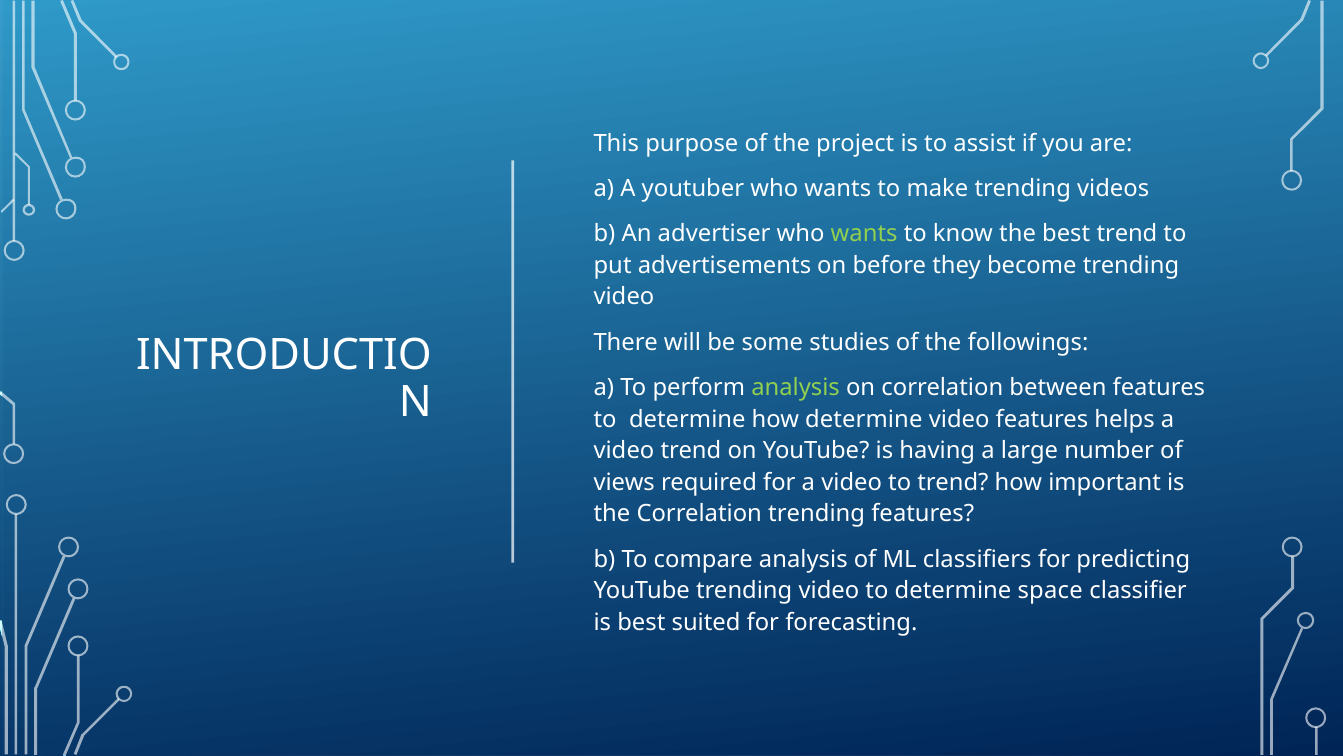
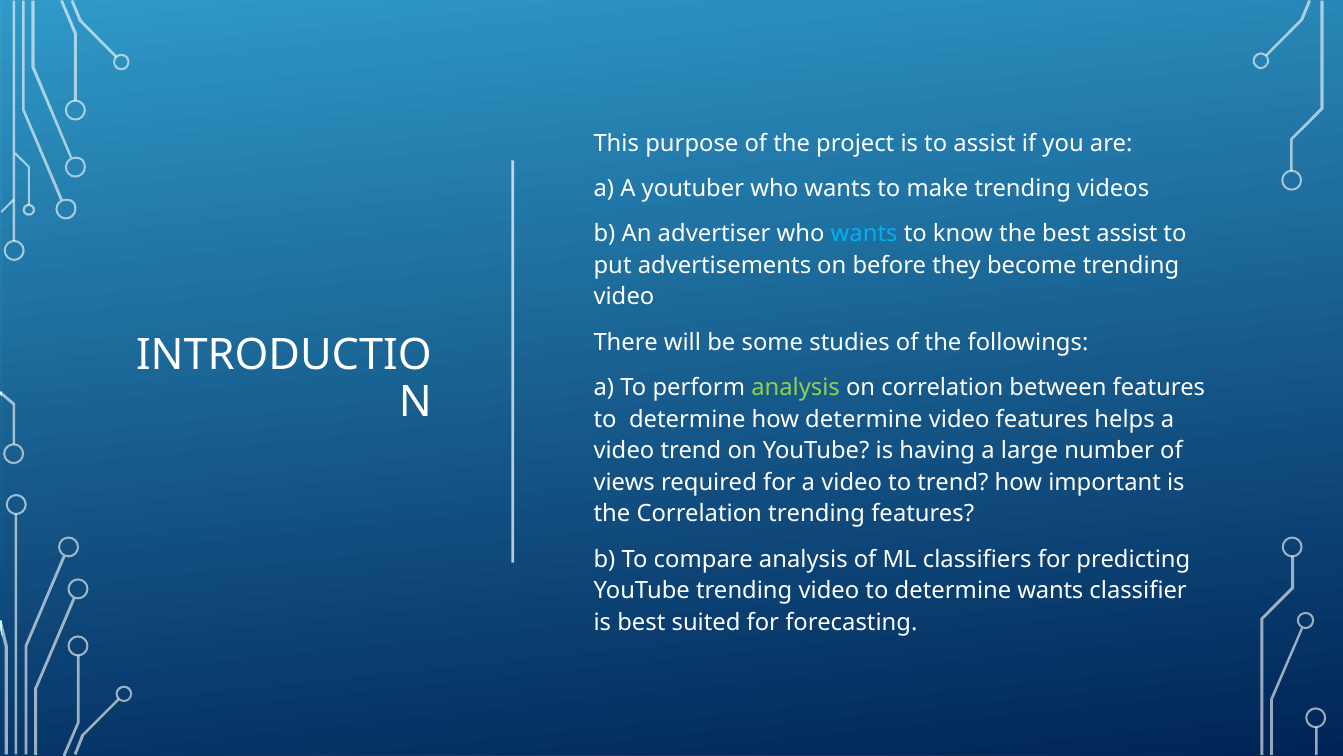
wants at (864, 234) colour: light green -> light blue
best trend: trend -> assist
determine space: space -> wants
